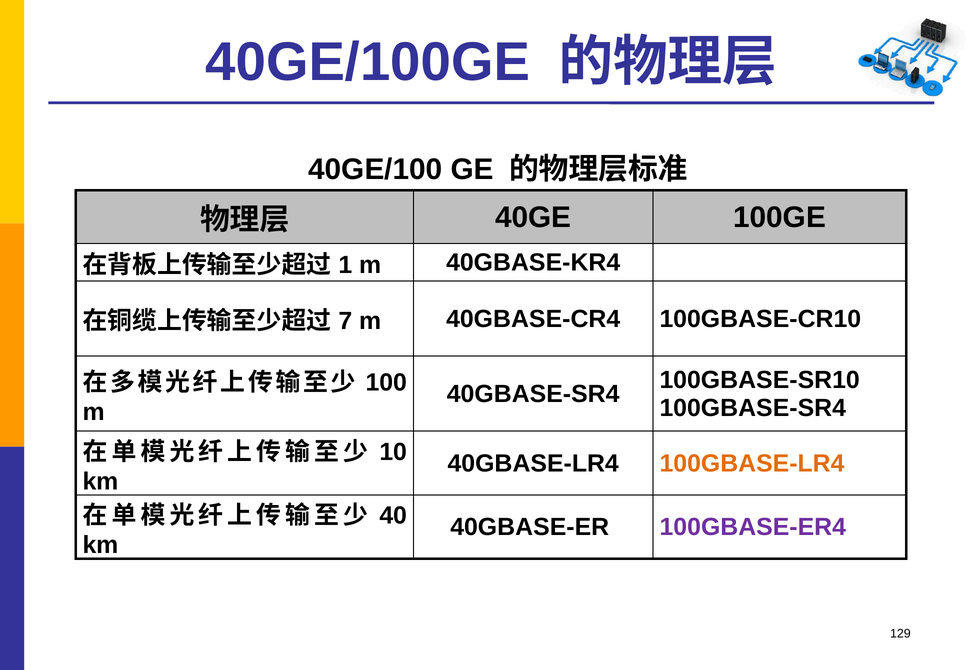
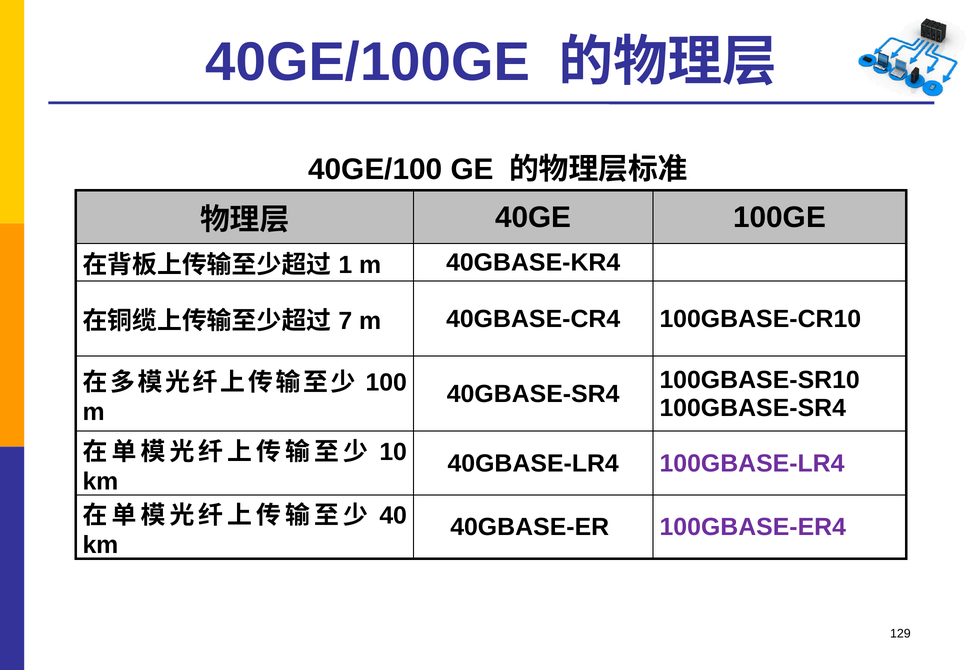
100GBASE-LR4 colour: orange -> purple
